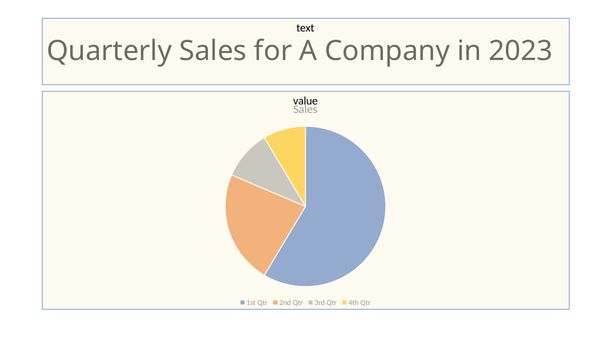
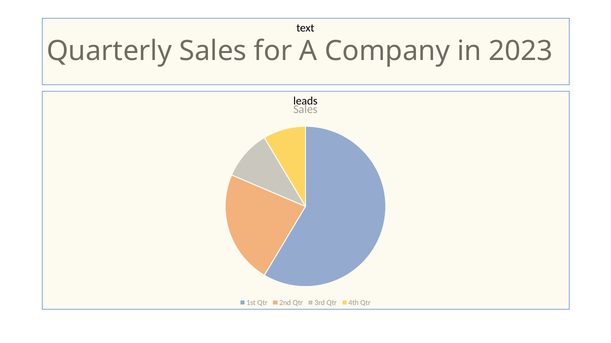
value: value -> leads
